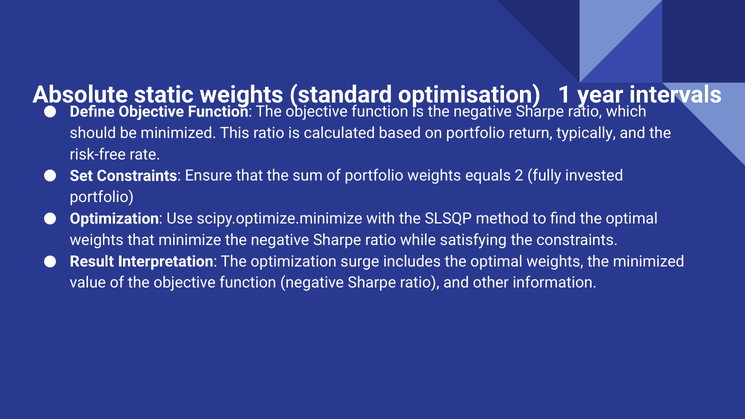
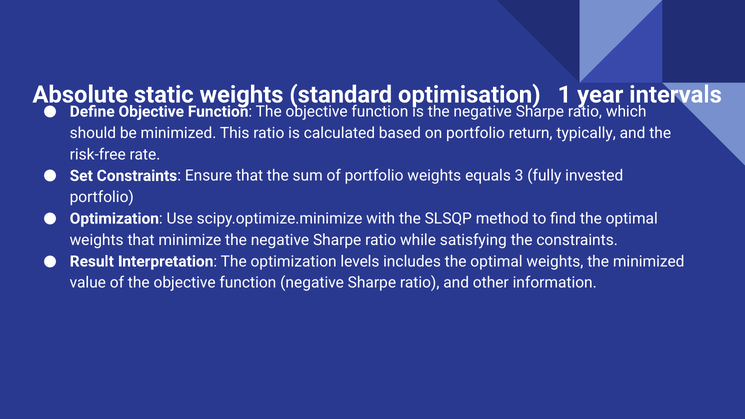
2: 2 -> 3
surge: surge -> levels
